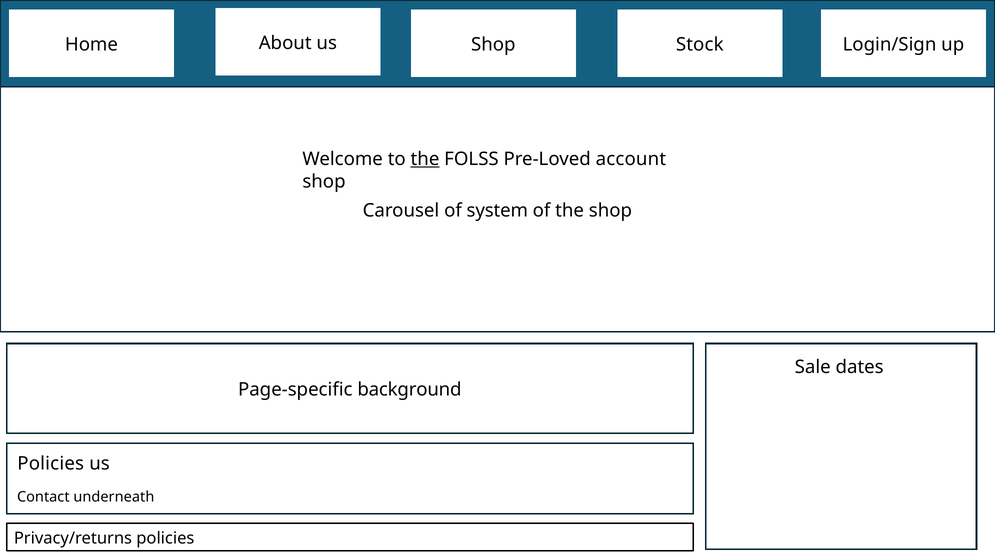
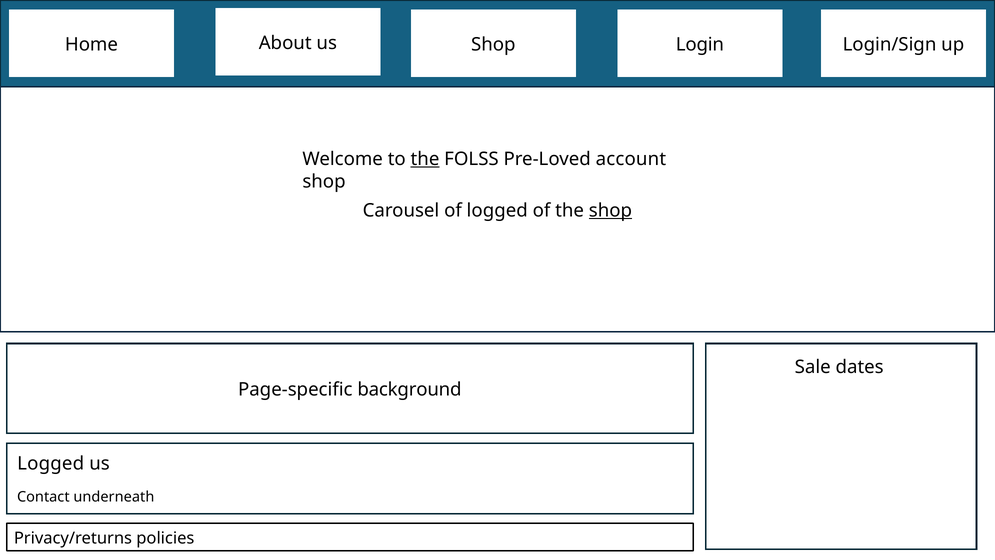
Stock: Stock -> Login
of system: system -> logged
shop at (610, 210) underline: none -> present
Policies at (51, 463): Policies -> Logged
